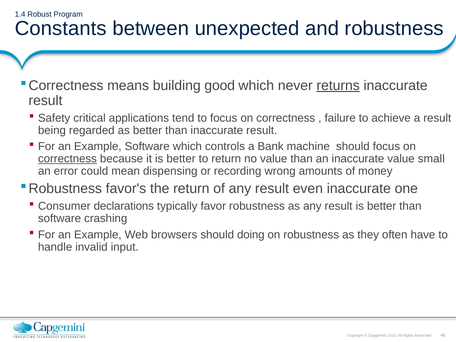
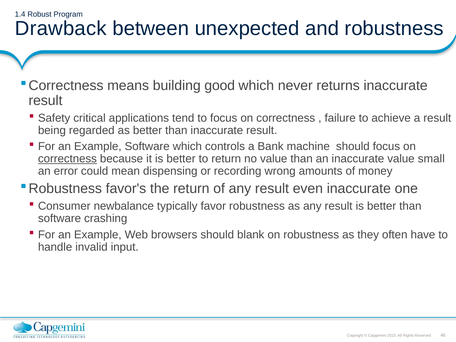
Constants: Constants -> Drawback
returns underline: present -> none
declarations: declarations -> newbalance
doing: doing -> blank
